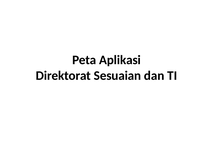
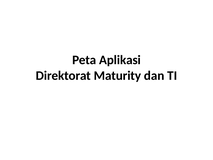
Sesuaian: Sesuaian -> Maturity
